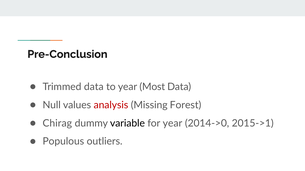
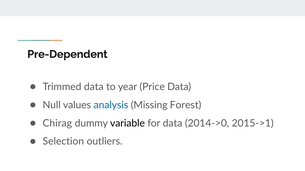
Pre-Conclusion: Pre-Conclusion -> Pre-Dependent
Most: Most -> Price
analysis colour: red -> blue
for year: year -> data
Populous: Populous -> Selection
